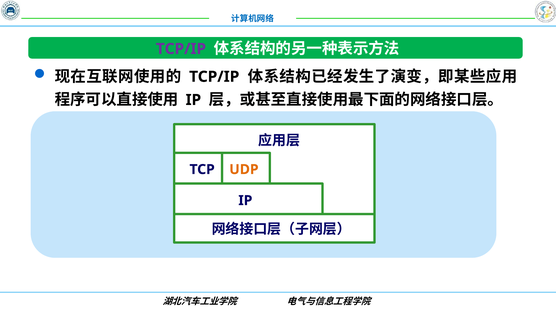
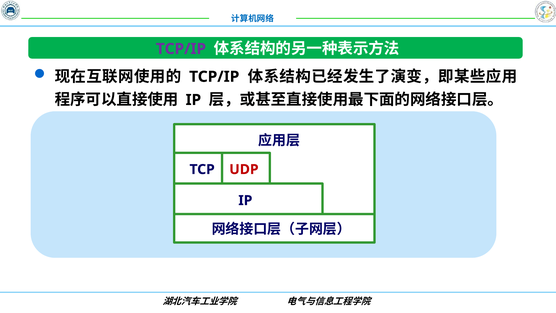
UDP colour: orange -> red
